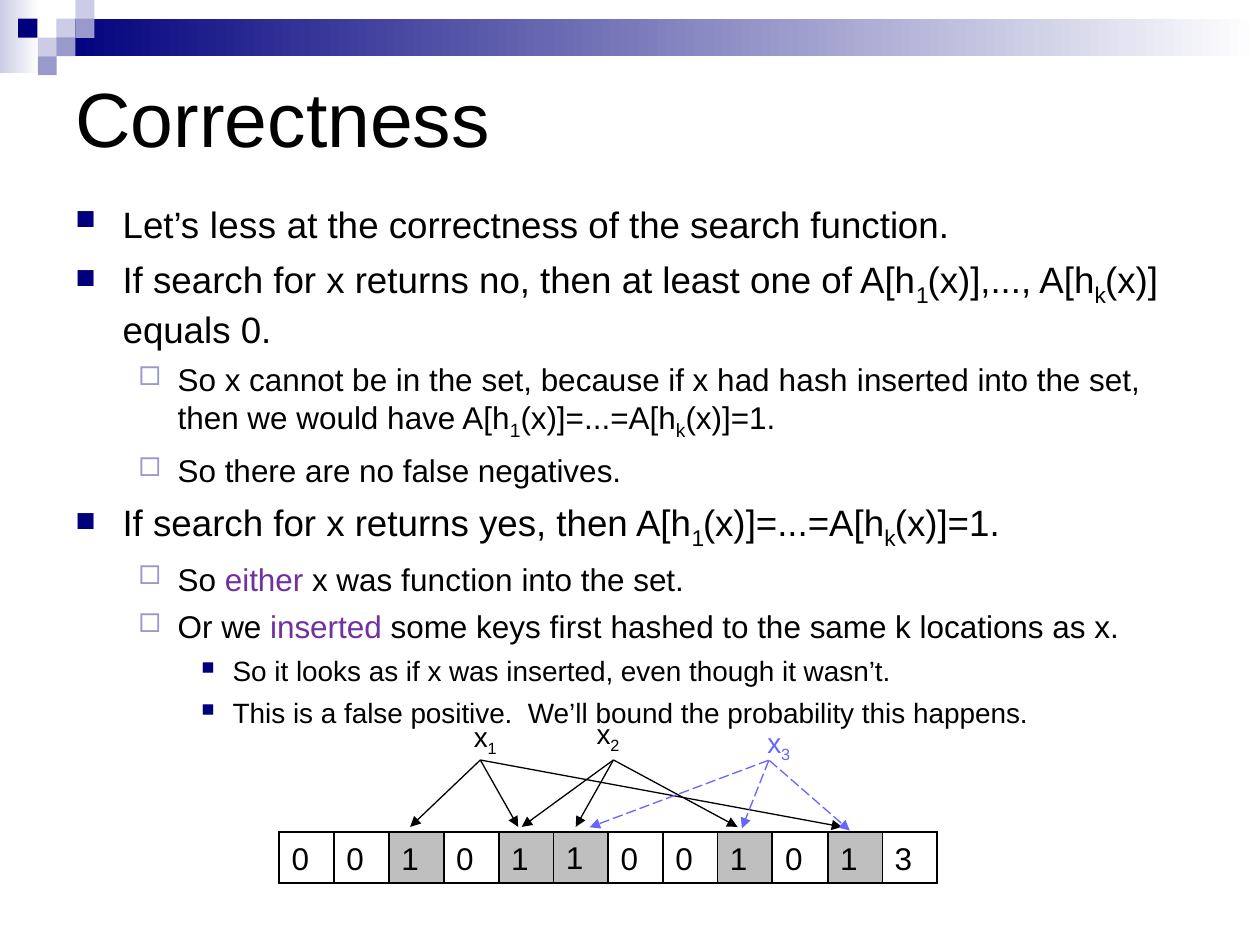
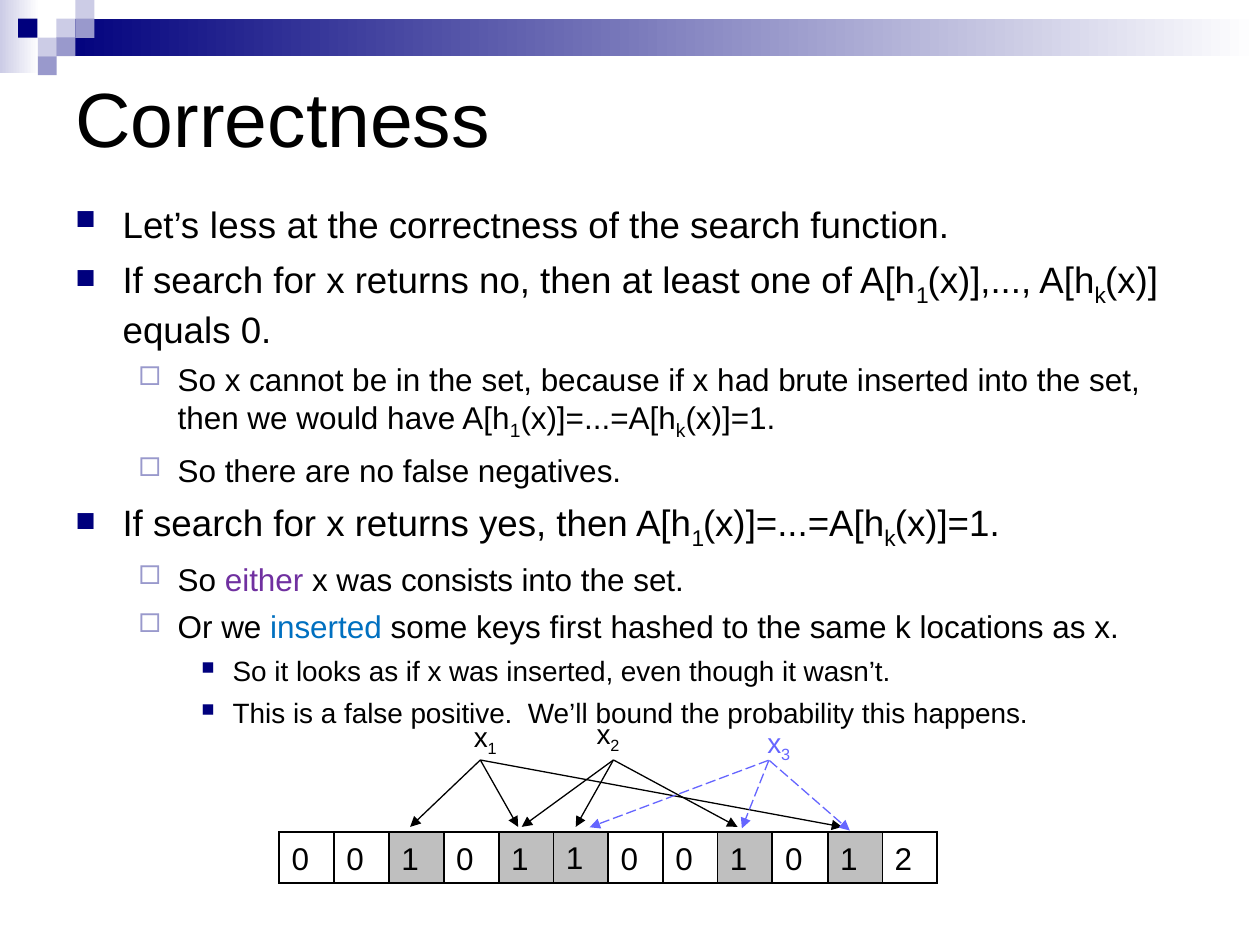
hash: hash -> brute
was function: function -> consists
inserted at (326, 629) colour: purple -> blue
3 at (903, 860): 3 -> 2
